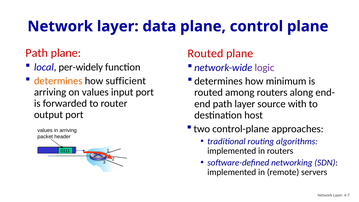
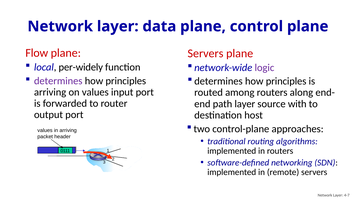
Path at (37, 53): Path -> Flow
Routed at (205, 53): Routed -> Servers
determines at (58, 81) colour: orange -> purple
sufficient at (126, 81): sufficient -> principles
minimum at (286, 81): minimum -> principles
